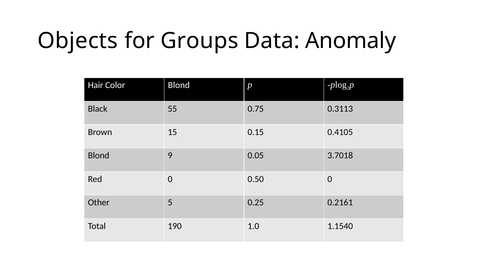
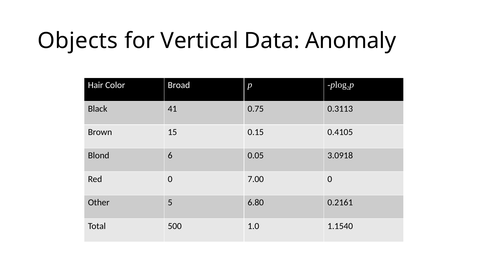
Groups: Groups -> Vertical
Color Blond: Blond -> Broad
55: 55 -> 41
9: 9 -> 6
3.7018: 3.7018 -> 3.0918
0.50: 0.50 -> 7.00
0.25: 0.25 -> 6.80
190: 190 -> 500
